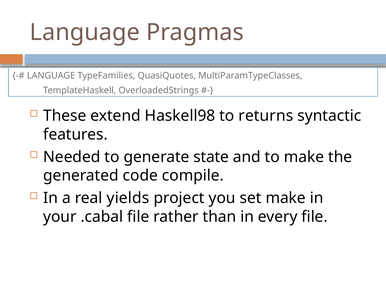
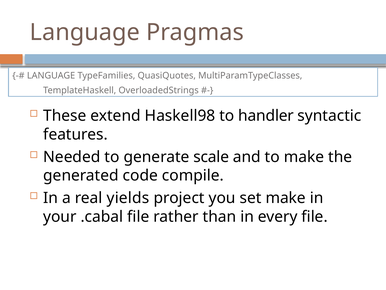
returns: returns -> handler
state: state -> scale
